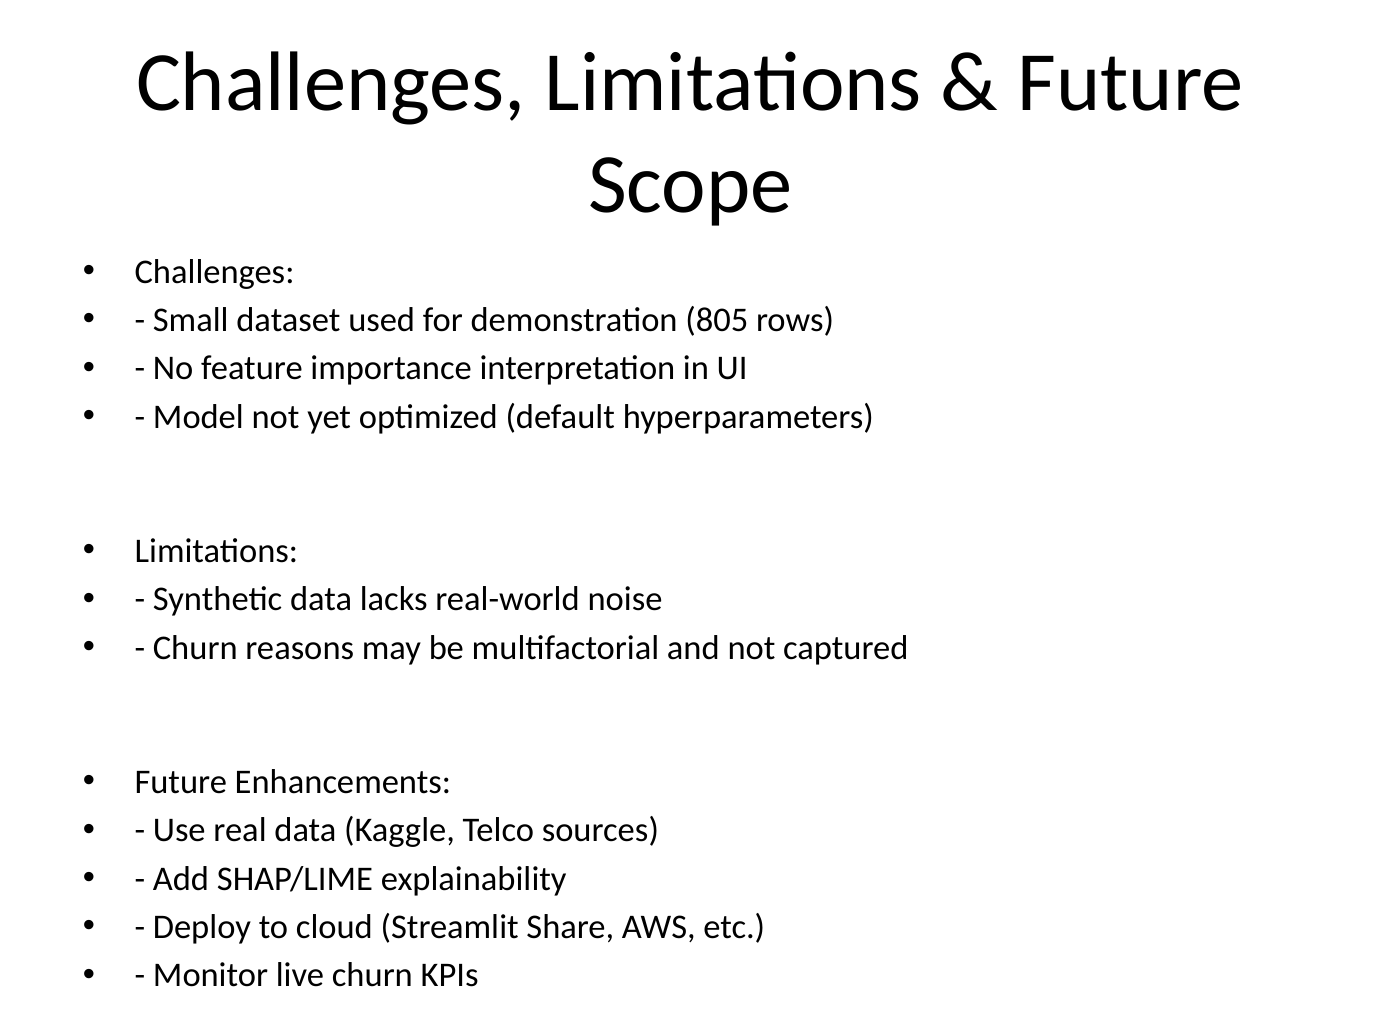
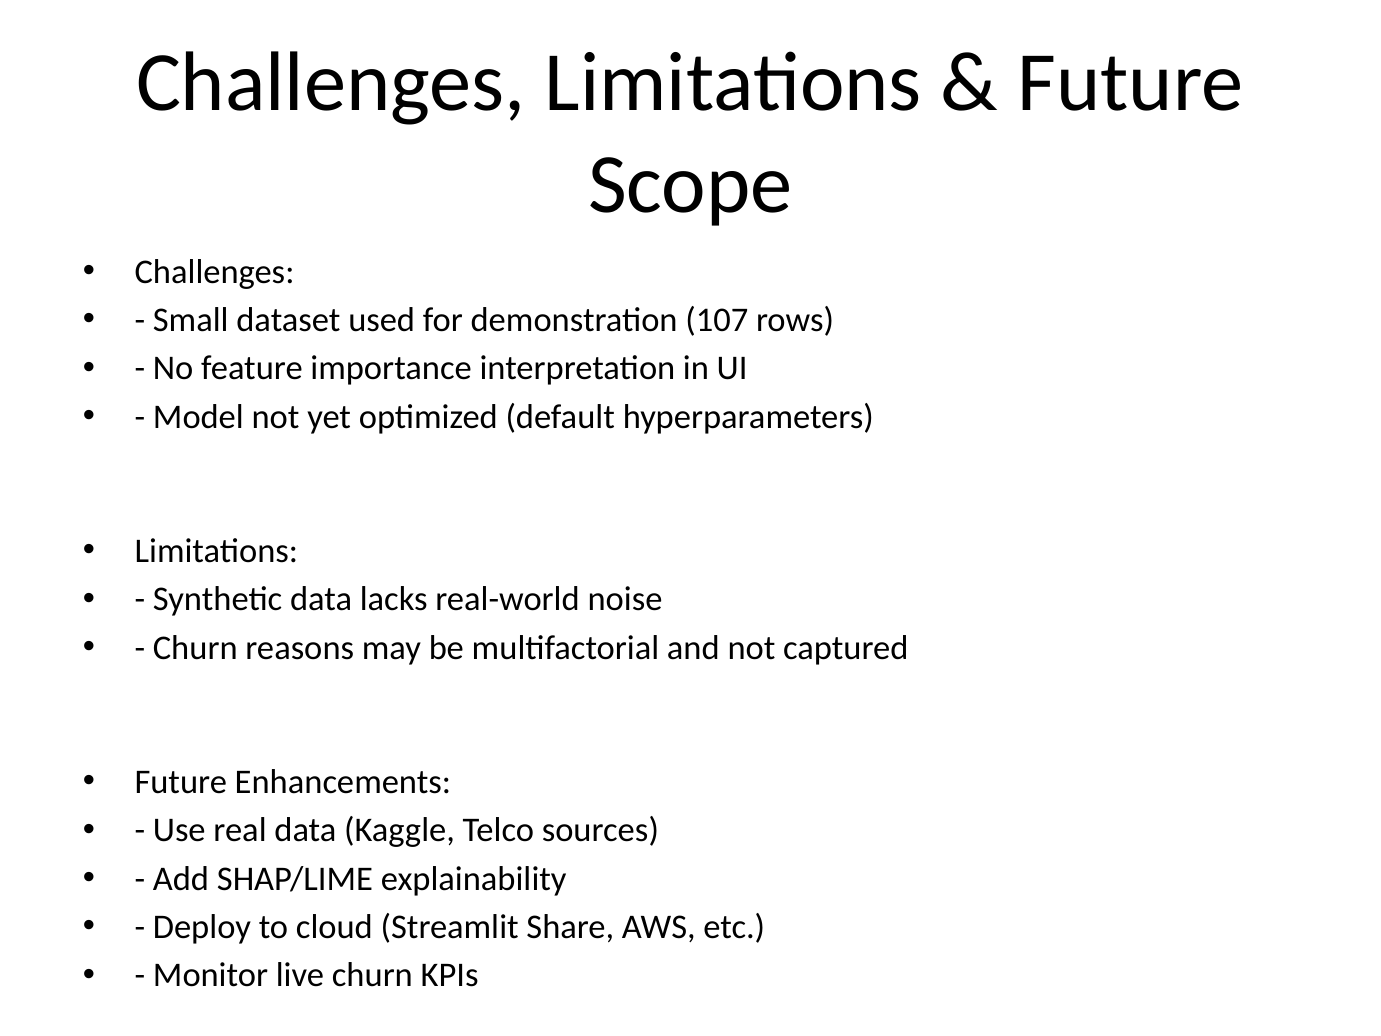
805: 805 -> 107
